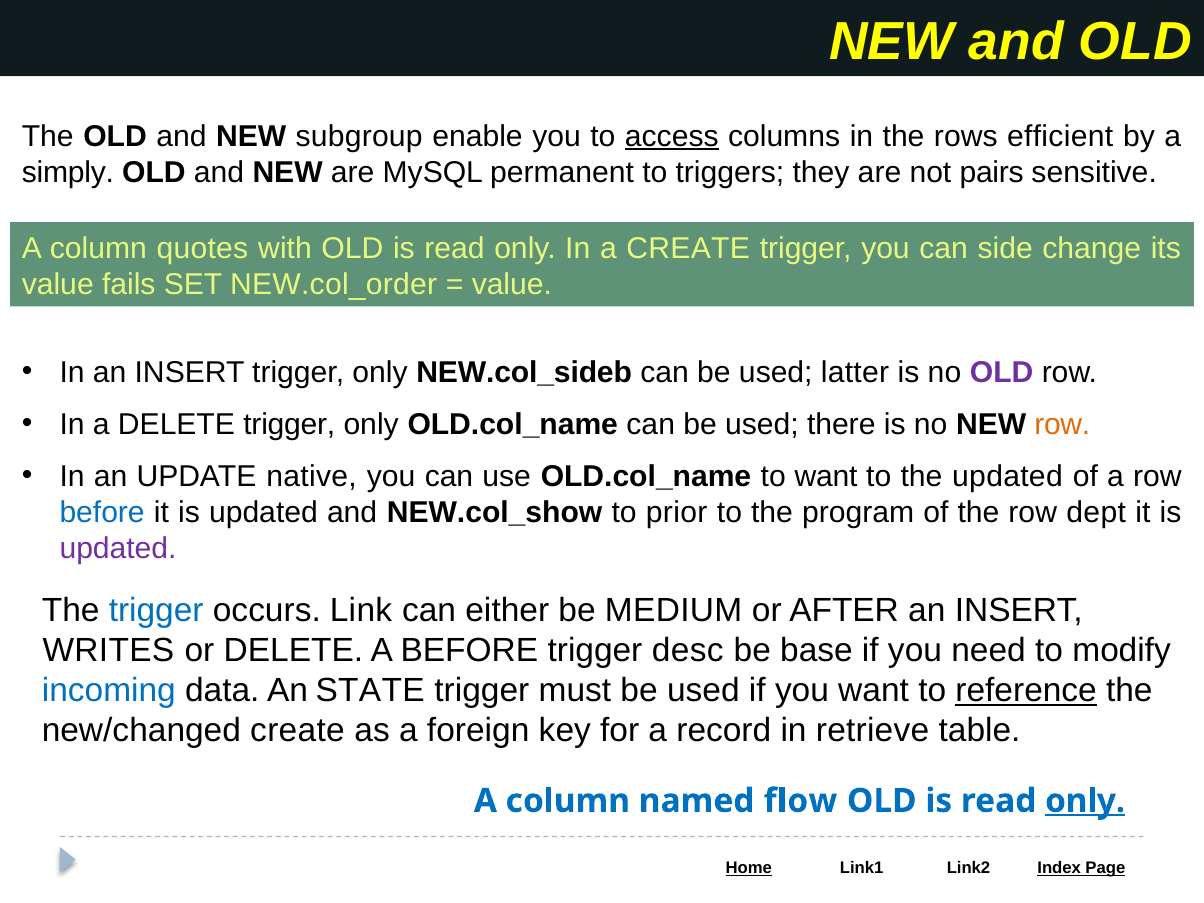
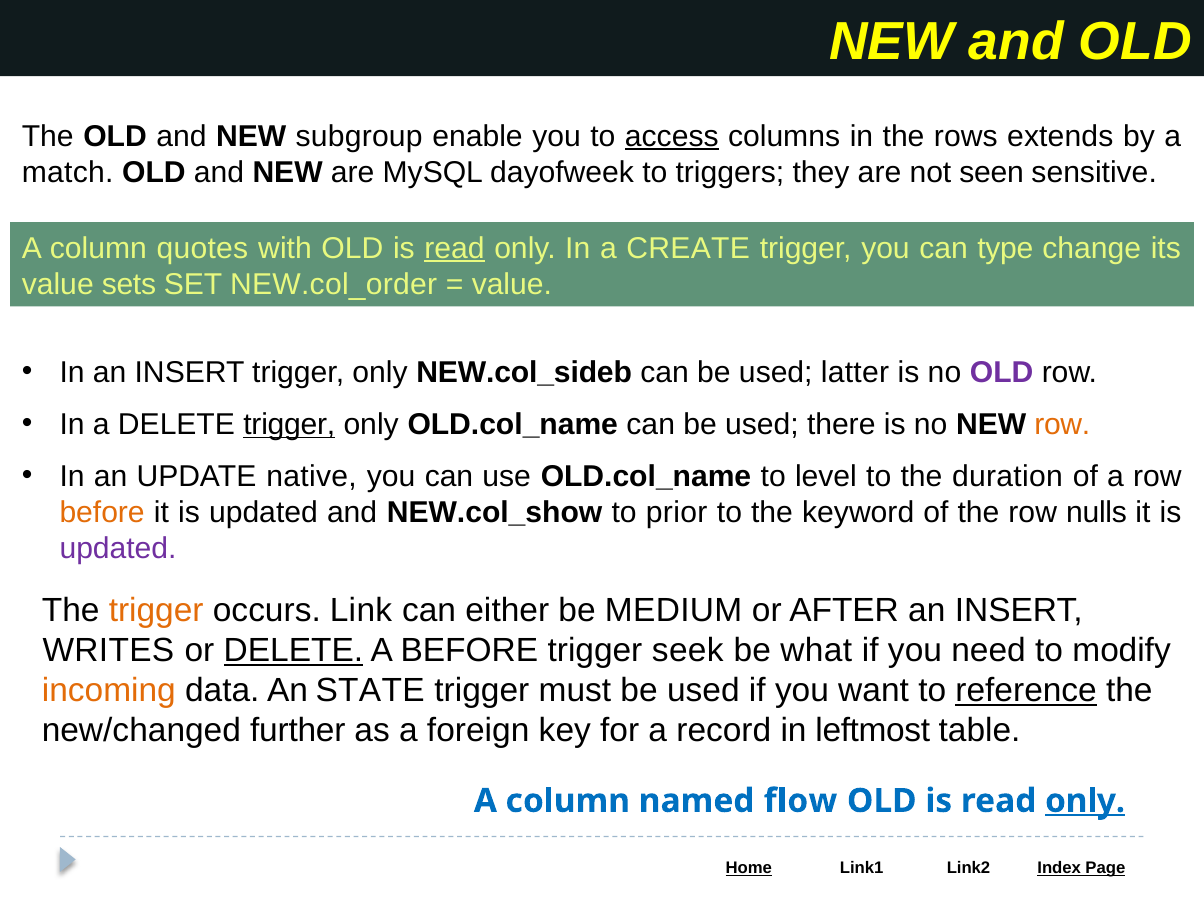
efficient: efficient -> extends
simply: simply -> match
permanent: permanent -> dayofweek
pairs: pairs -> seen
read at (455, 248) underline: none -> present
side: side -> type
fails: fails -> sets
trigger at (289, 425) underline: none -> present
to want: want -> level
the updated: updated -> duration
before at (102, 513) colour: blue -> orange
program: program -> keyword
dept: dept -> nulls
trigger at (156, 610) colour: blue -> orange
DELETE at (293, 650) underline: none -> present
desc: desc -> seek
base: base -> what
incoming colour: blue -> orange
new/changed create: create -> further
retrieve: retrieve -> leftmost
